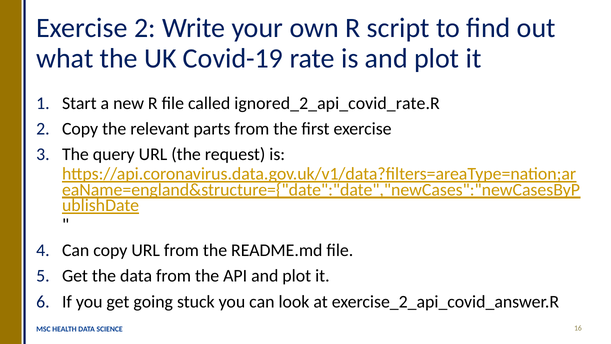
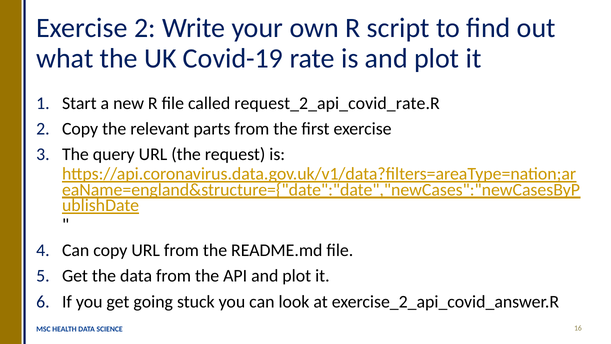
ignored_2_api_covid_rate.R: ignored_2_api_covid_rate.R -> request_2_api_covid_rate.R
